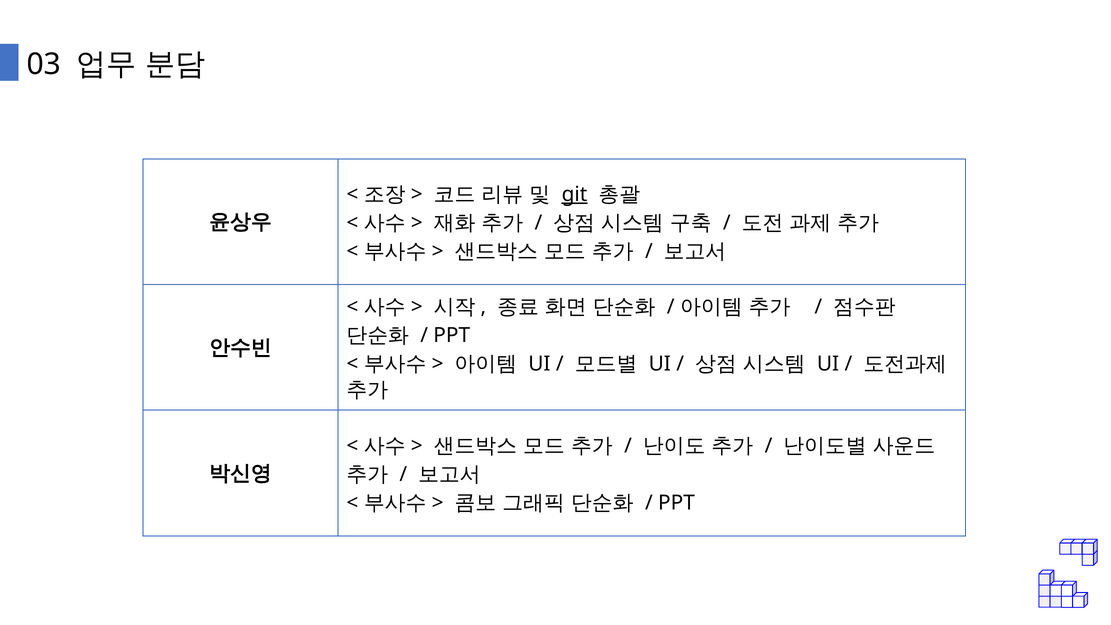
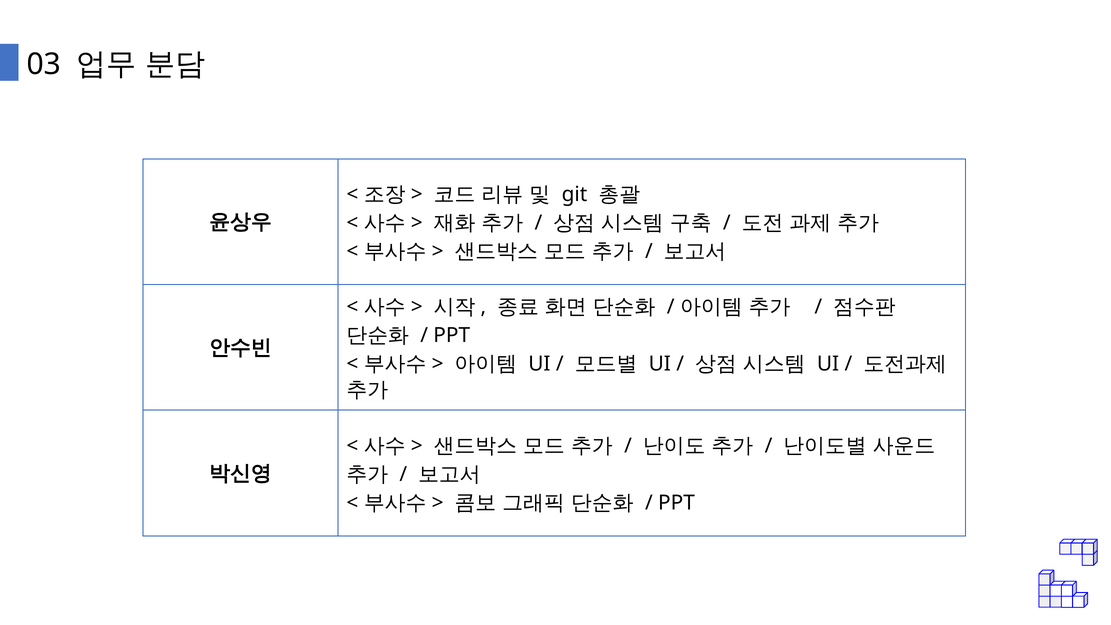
git underline: present -> none
